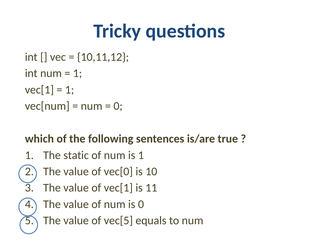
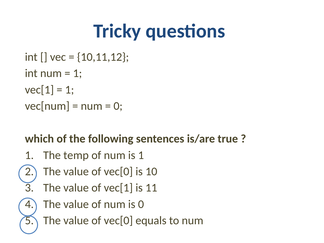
static: static -> temp
vec[5 at (118, 221): vec[5 -> vec[0
